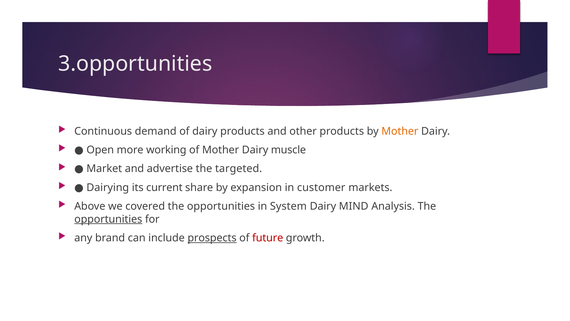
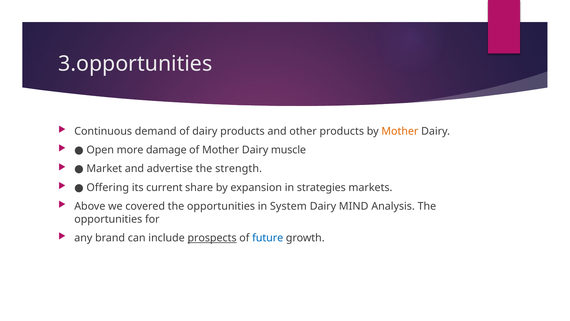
working: working -> damage
targeted: targeted -> strength
Dairying: Dairying -> Offering
customer: customer -> strategies
opportunities at (108, 219) underline: present -> none
future colour: red -> blue
